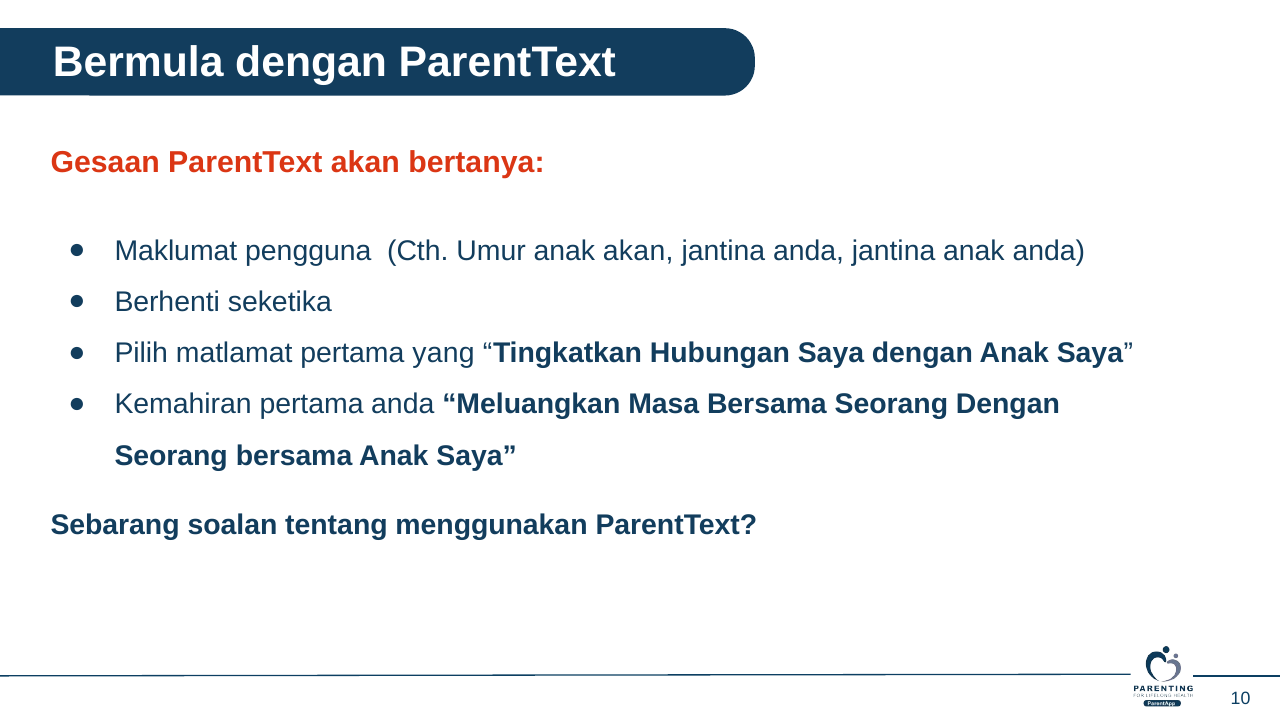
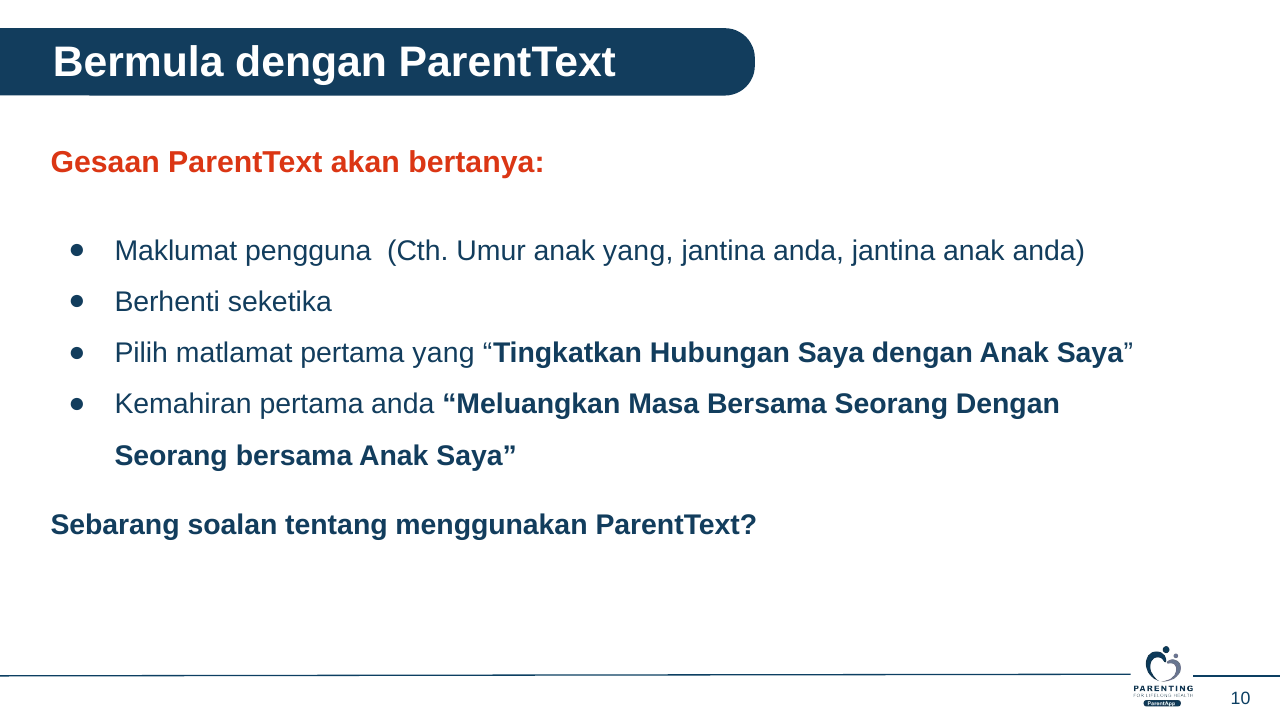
anak akan: akan -> yang
